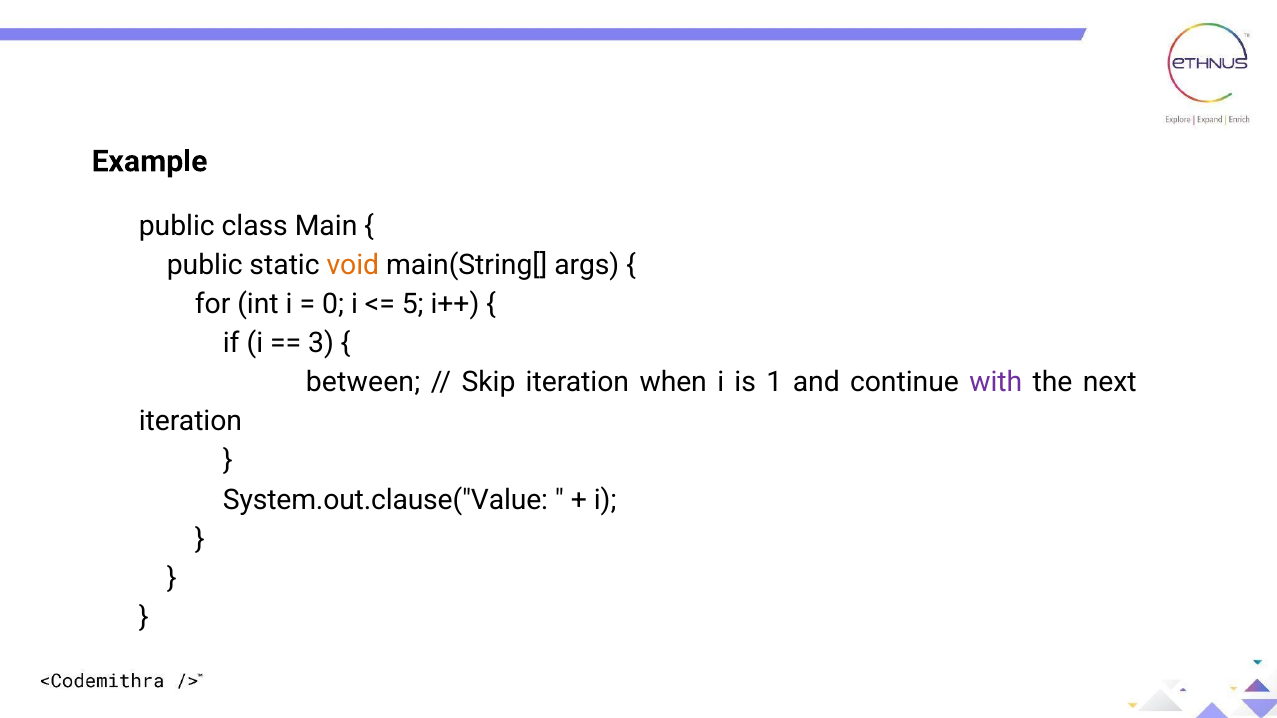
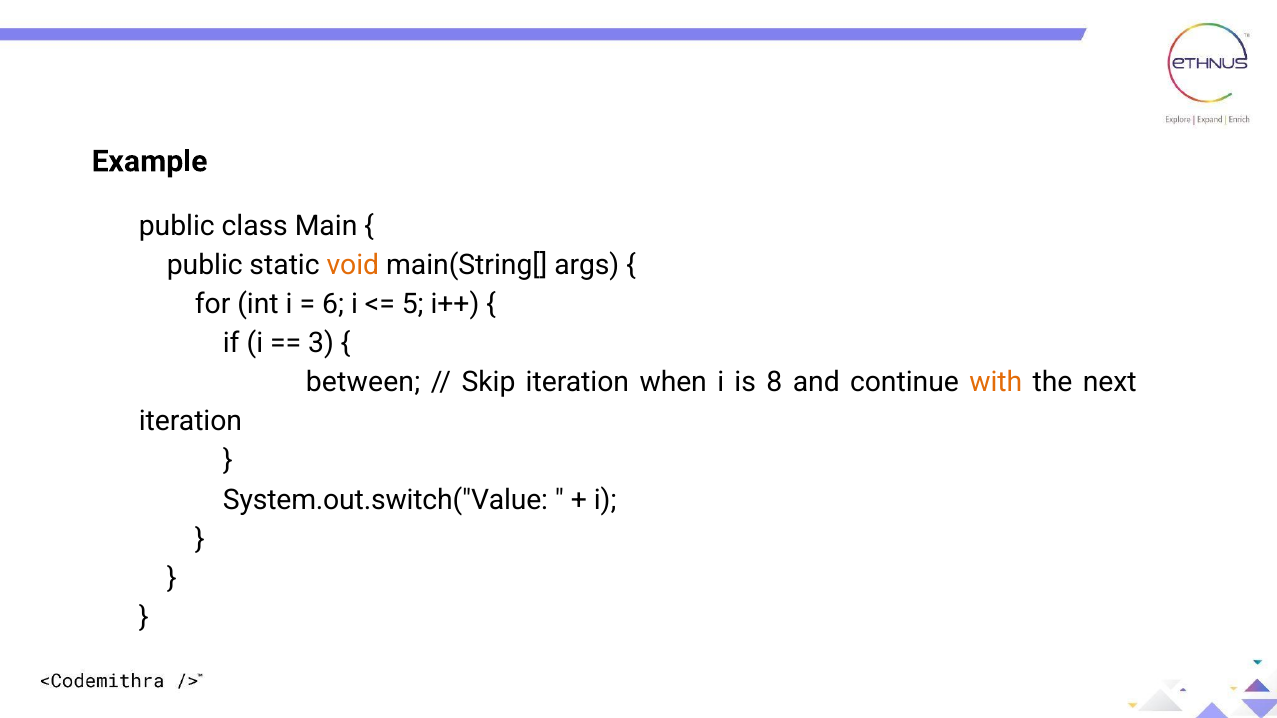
0: 0 -> 6
1: 1 -> 8
with colour: purple -> orange
System.out.clause("Value: System.out.clause("Value -> System.out.switch("Value
